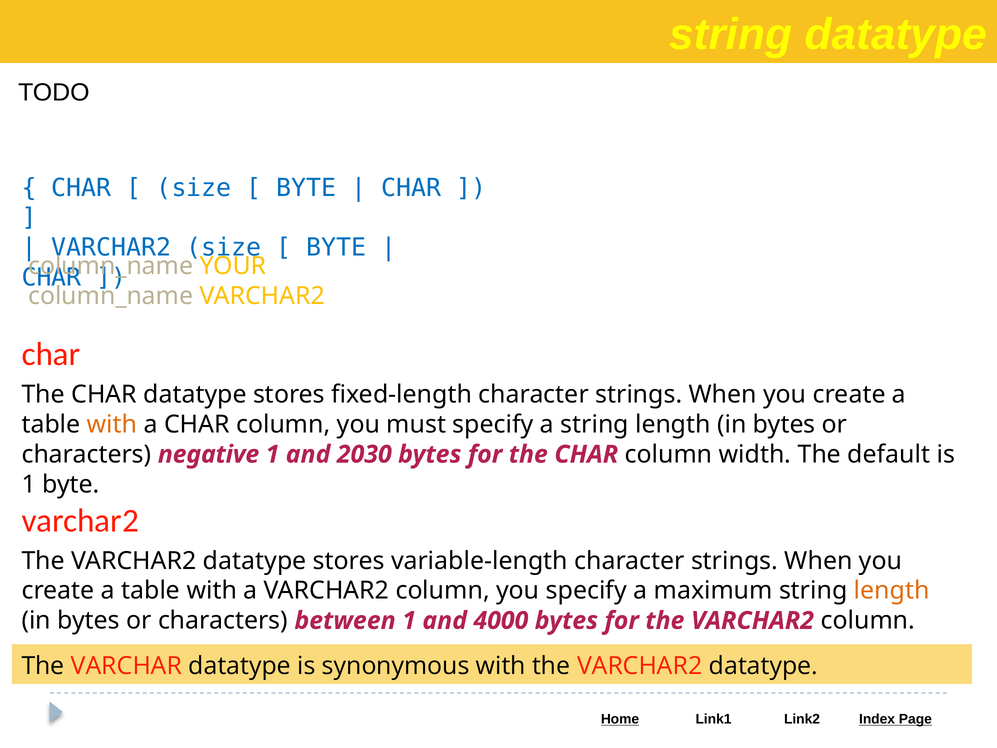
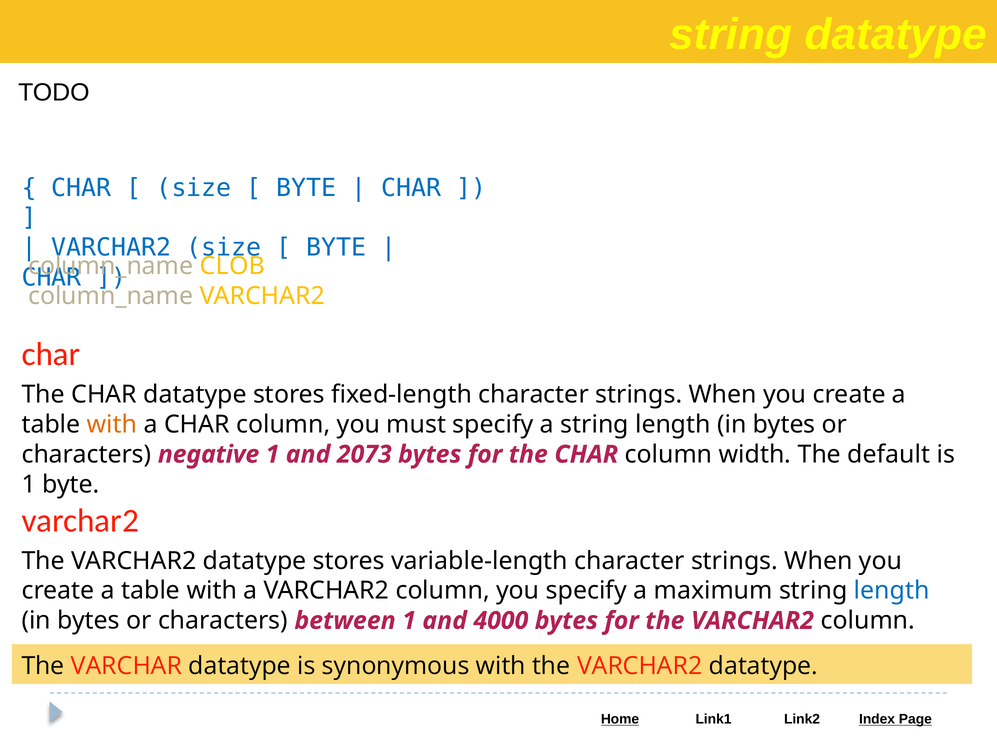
YOUR: YOUR -> CLOB
2030: 2030 -> 2073
length at (892, 591) colour: orange -> blue
